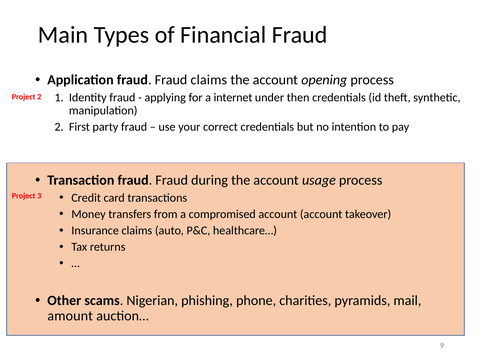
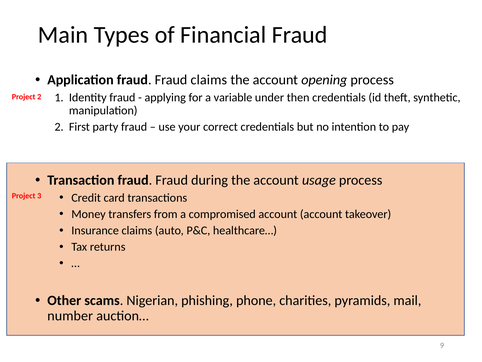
internet: internet -> variable
amount: amount -> number
